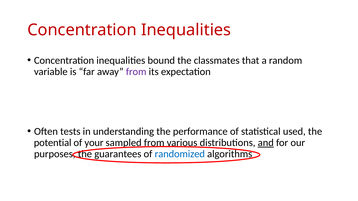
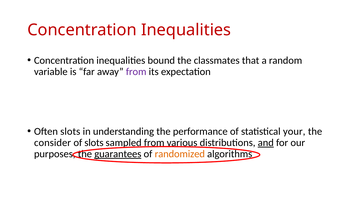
Often tests: tests -> slots
used: used -> your
potential: potential -> consider
of your: your -> slots
guarantees underline: none -> present
randomized colour: blue -> orange
